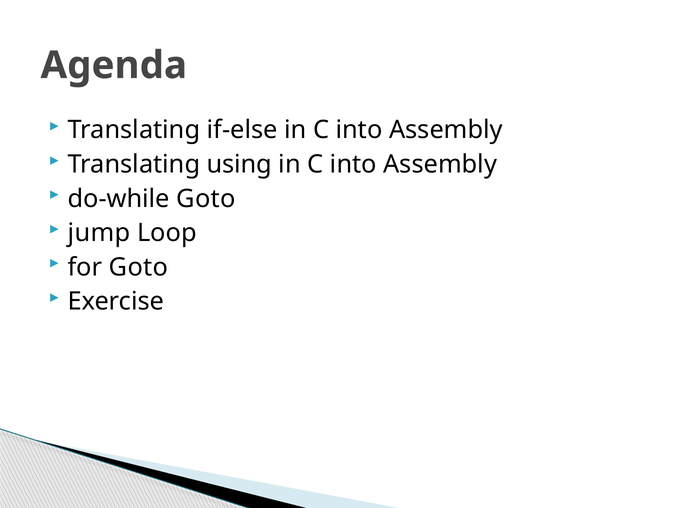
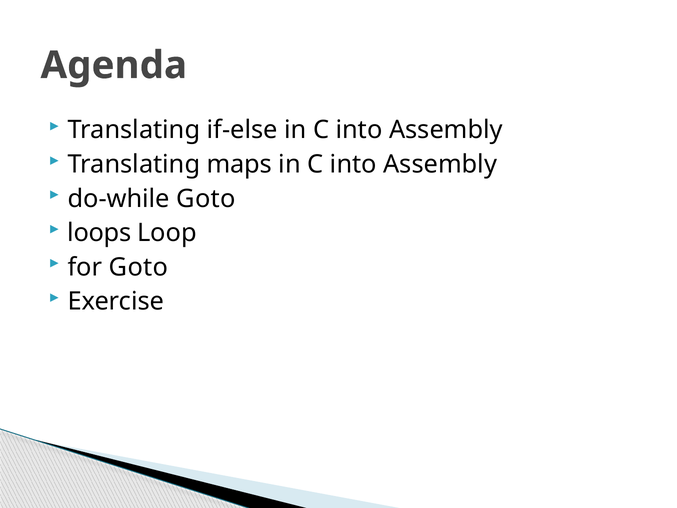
using: using -> maps
jump: jump -> loops
